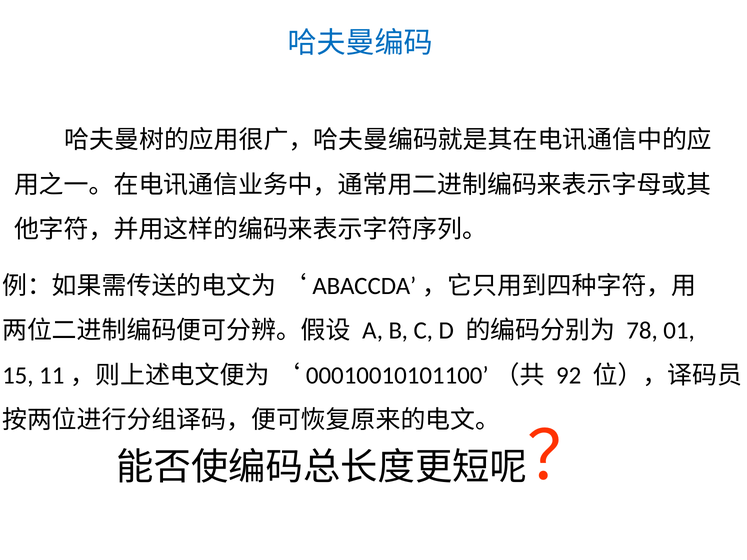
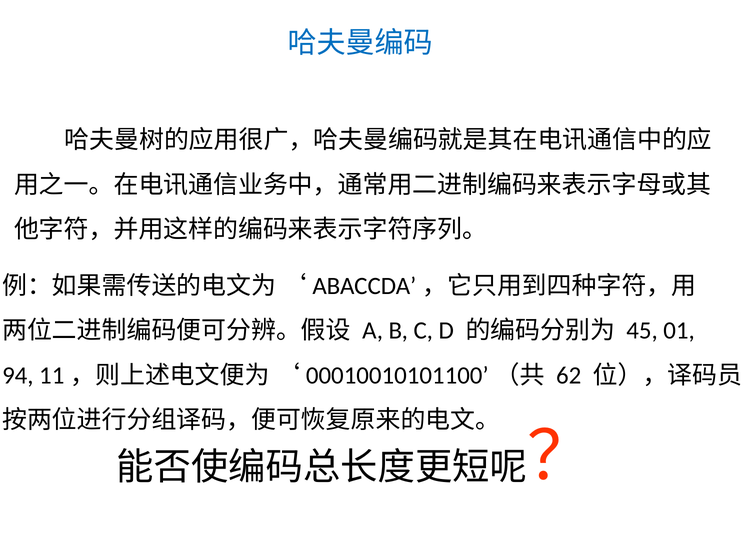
78: 78 -> 45
15: 15 -> 94
92: 92 -> 62
